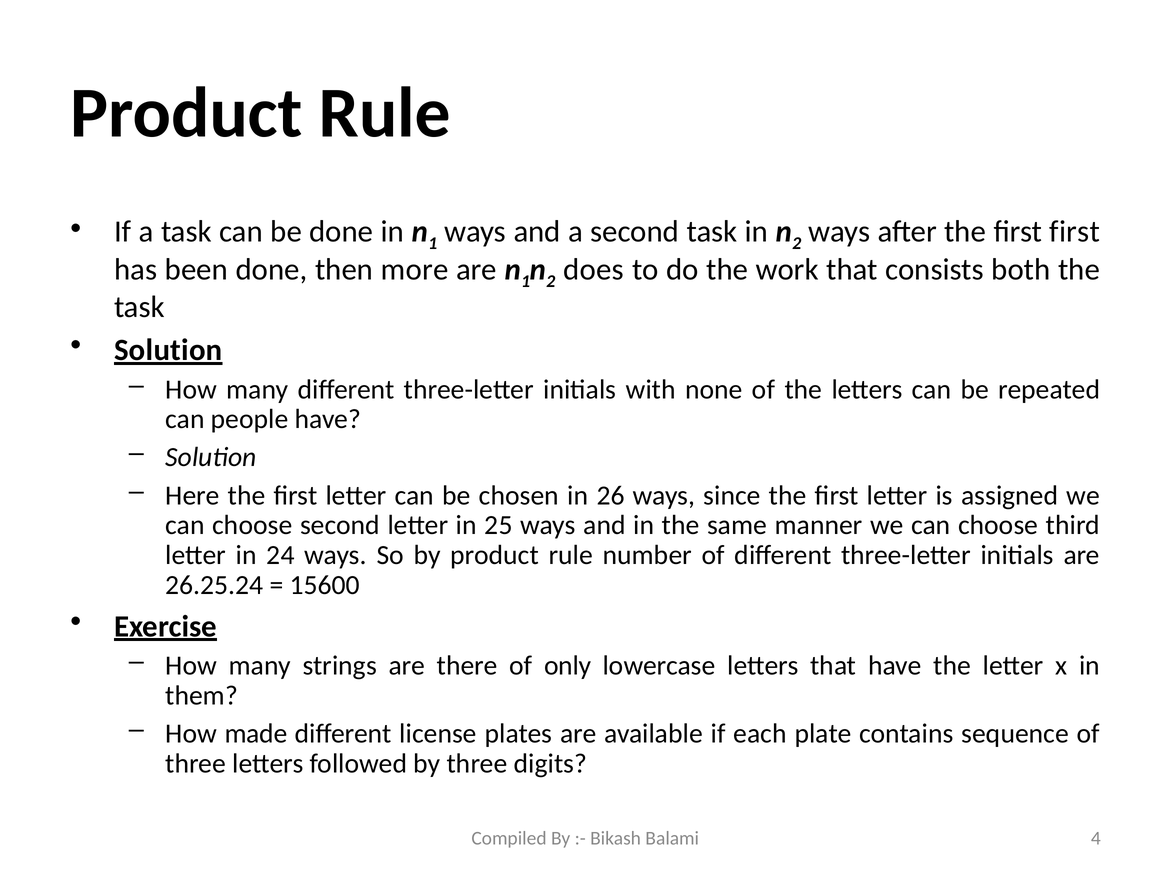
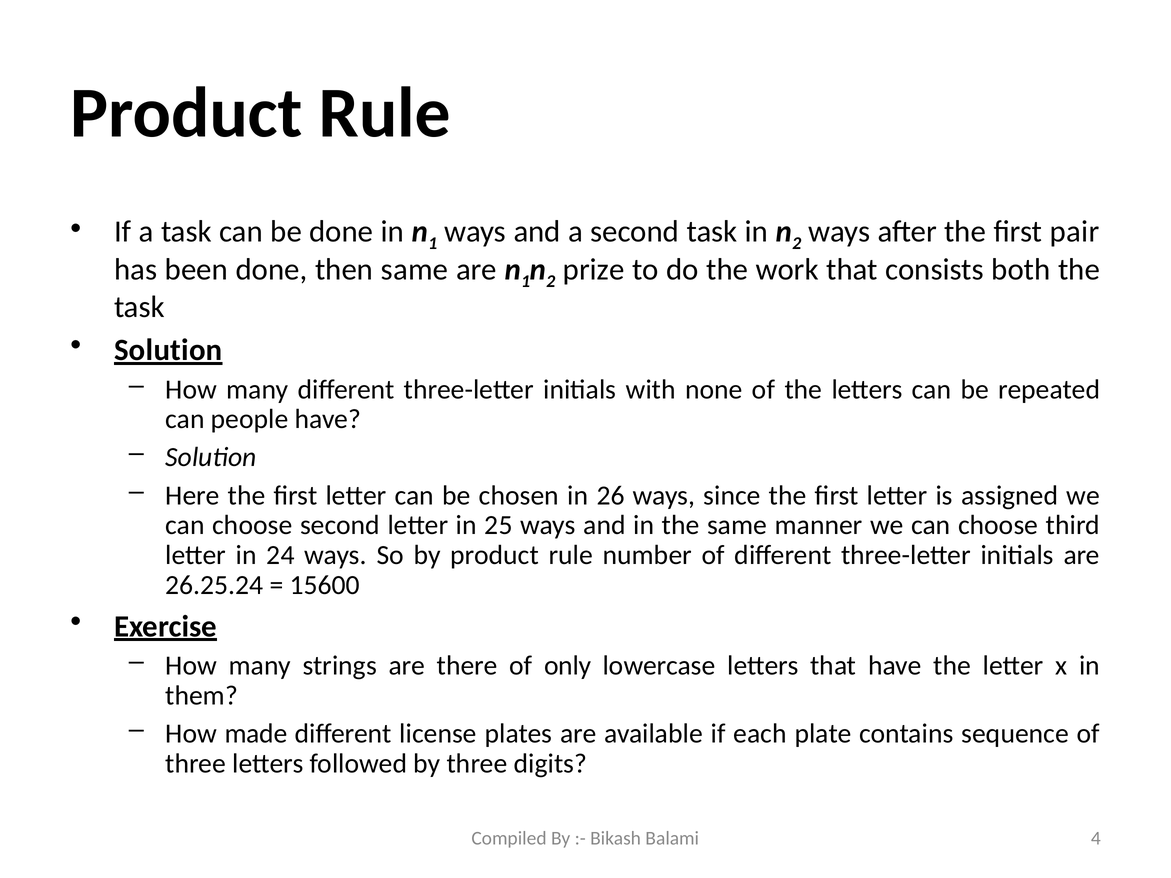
first first: first -> pair
then more: more -> same
does: does -> prize
